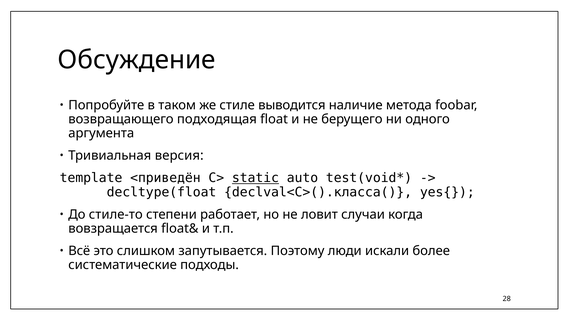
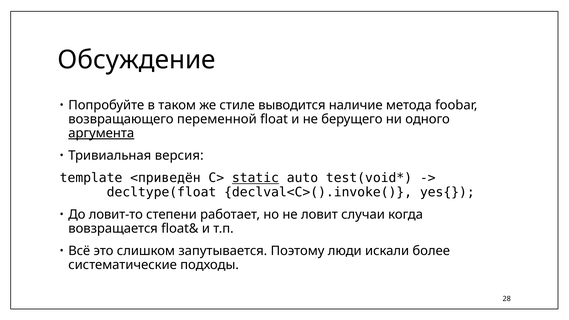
подходящая: подходящая -> переменной
аргумента underline: none -> present
declval<C>().класса(: declval<C>().класса( -> declval<C>().invoke(
стиле-то: стиле-то -> ловит-то
